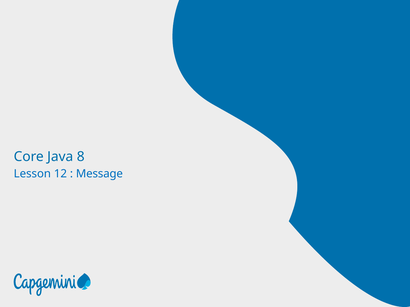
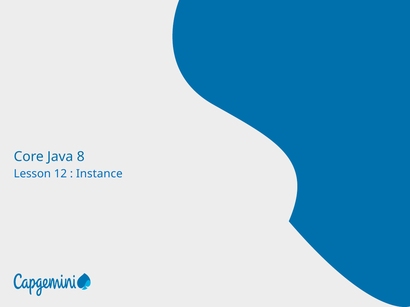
Message: Message -> Instance
